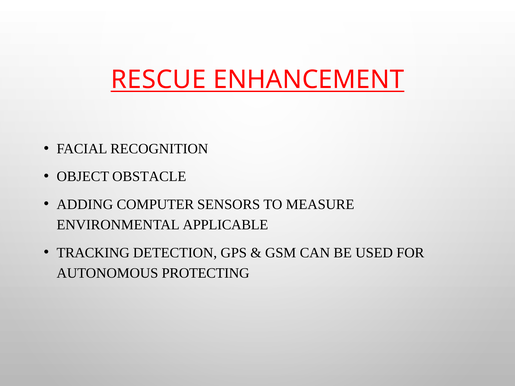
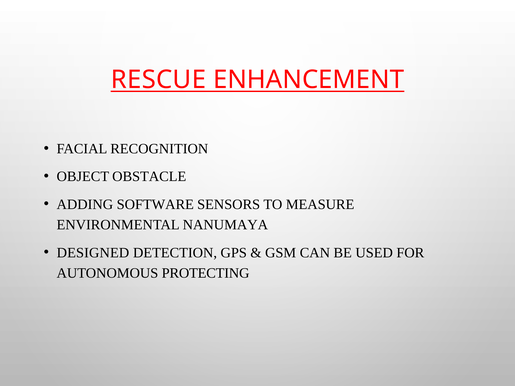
COMPUTER: COMPUTER -> SOFTWARE
APPLICABLE: APPLICABLE -> NANUMAYA
TRACKING: TRACKING -> DESIGNED
